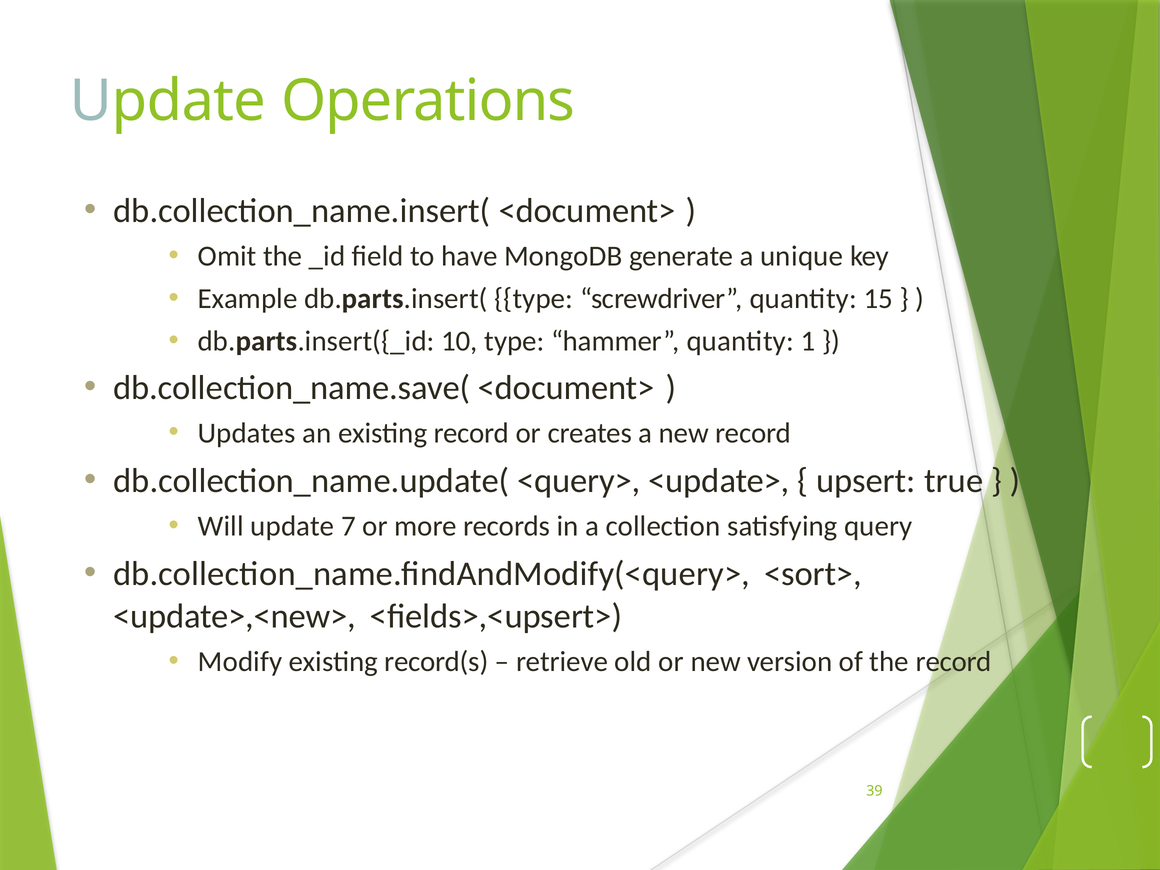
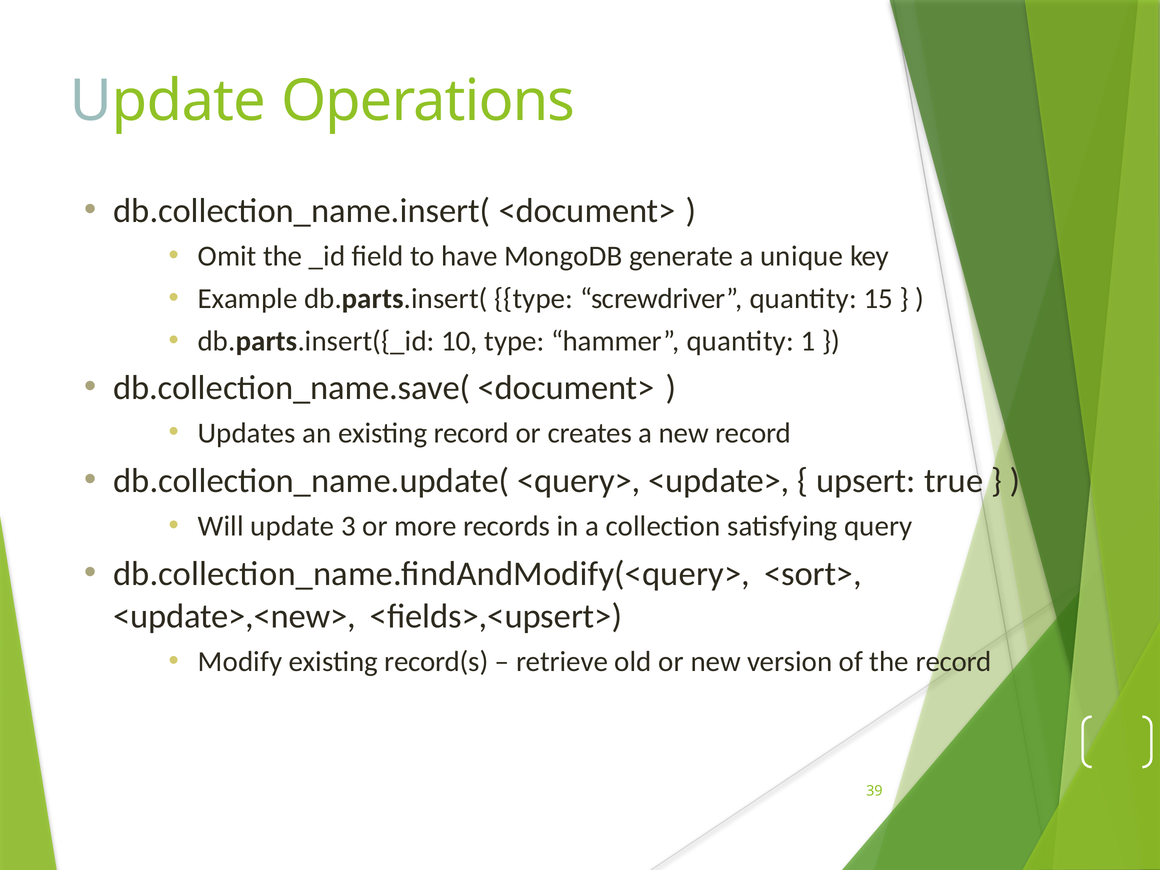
7: 7 -> 3
